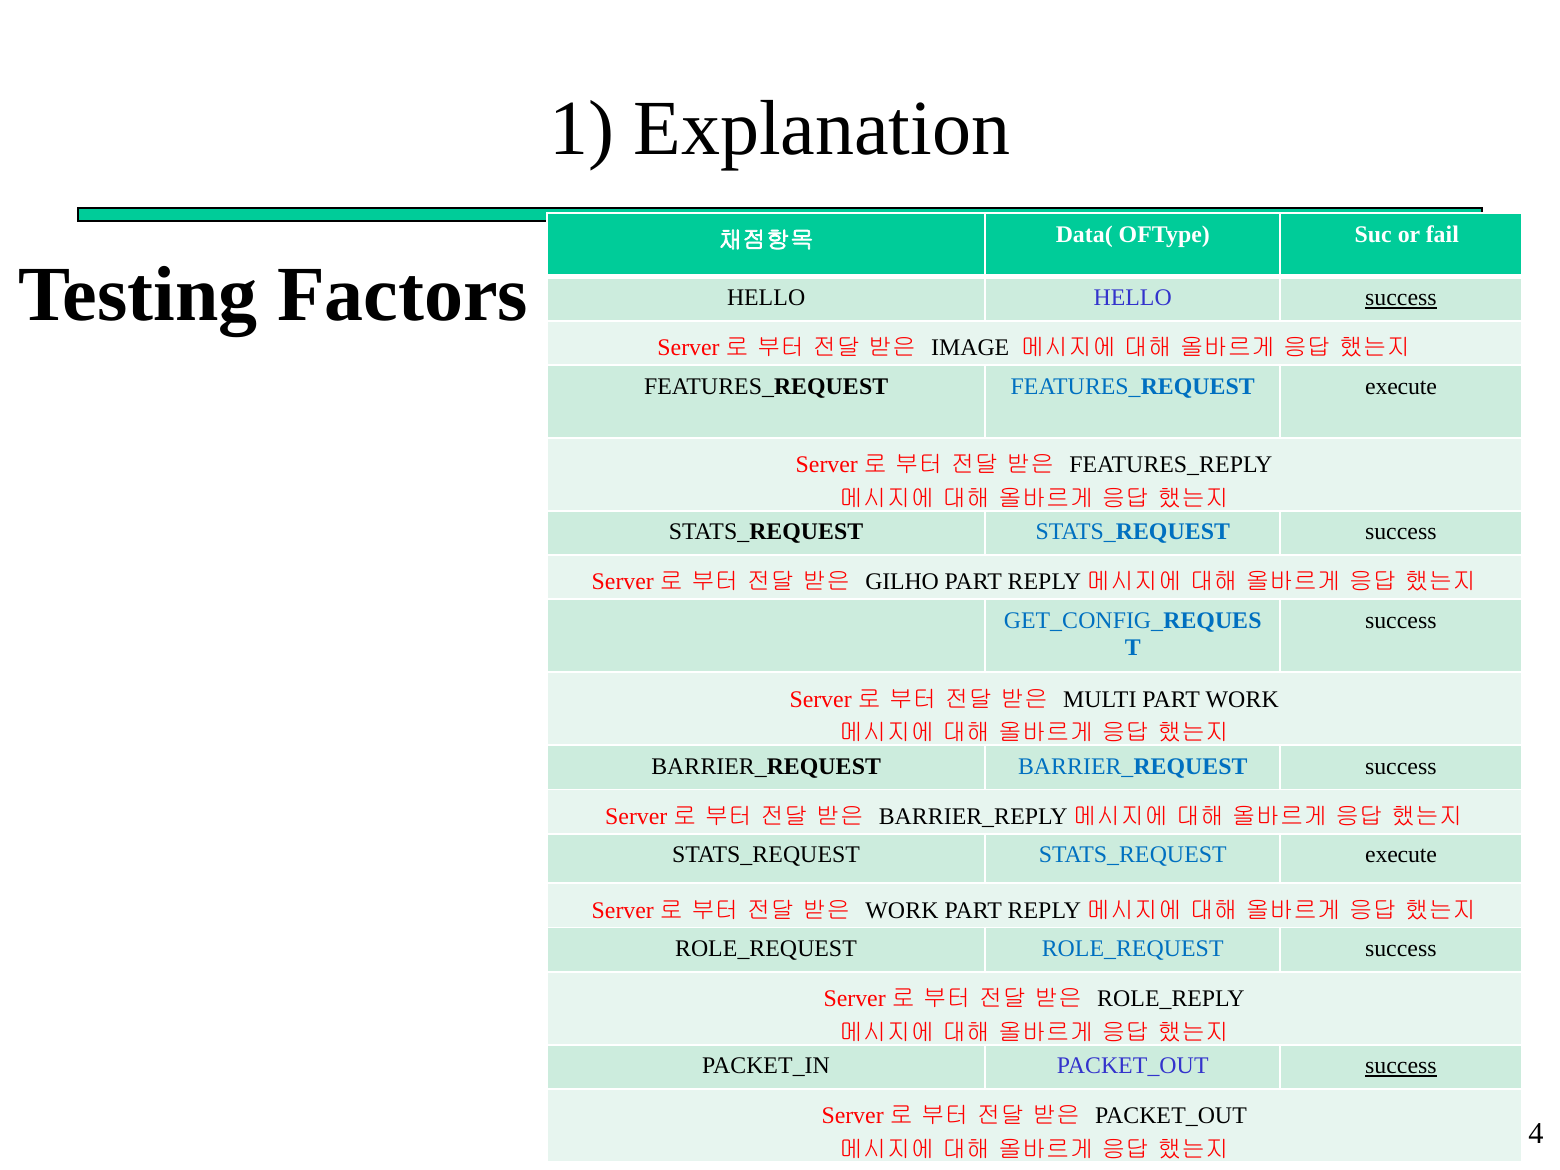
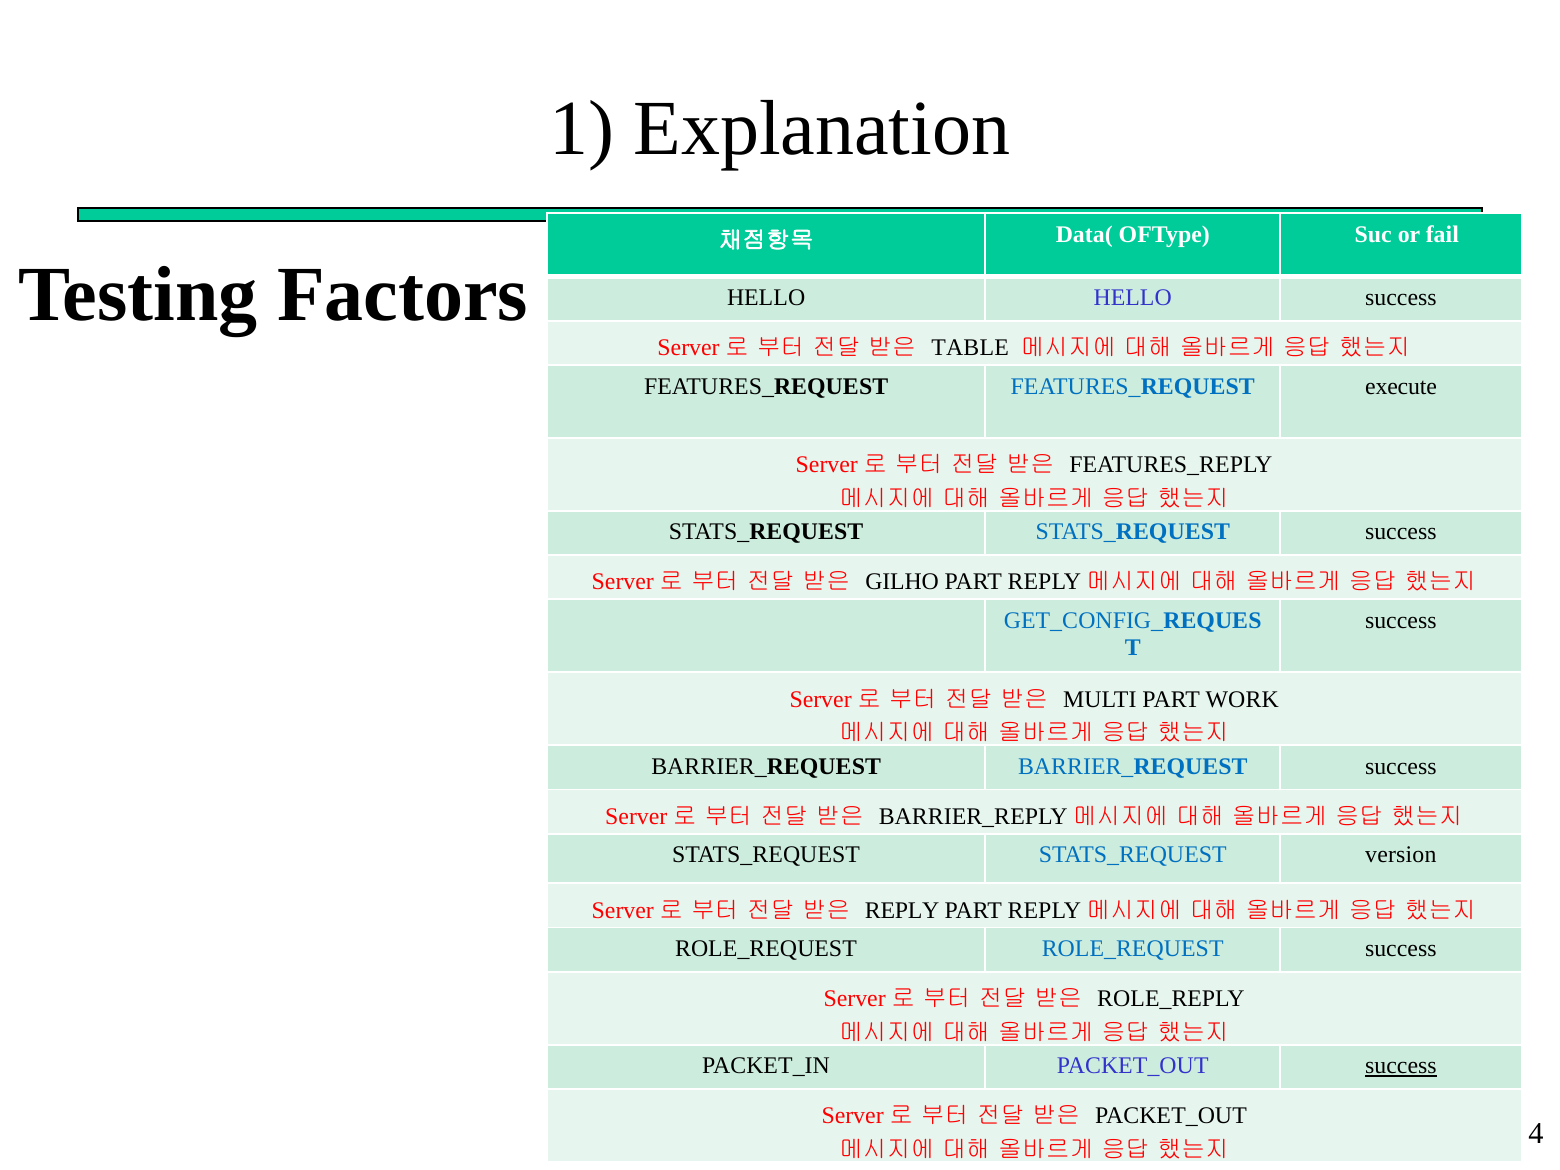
success at (1401, 298) underline: present -> none
IMAGE: IMAGE -> TABLE
execute at (1401, 855): execute -> version
WORK at (902, 910): WORK -> REPLY
